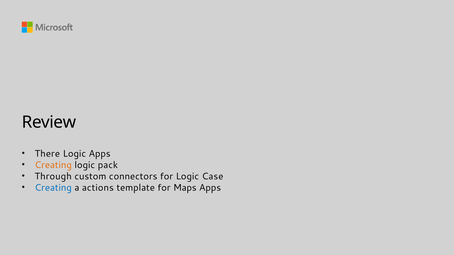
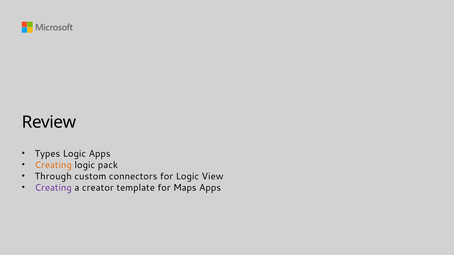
There: There -> Types
Case: Case -> View
Creating at (53, 188) colour: blue -> purple
actions: actions -> creator
